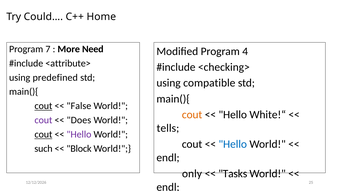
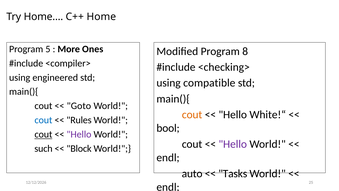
Could…: Could… -> Home…
7: 7 -> 5
Need: Need -> Ones
4: 4 -> 8
<attribute>: <attribute> -> <compiler>
predefined: predefined -> engineered
cout at (43, 106) underline: present -> none
False: False -> Goto
cout at (43, 120) colour: purple -> blue
Does: Does -> Rules
tells: tells -> bool
Hello at (233, 144) colour: blue -> purple
only: only -> auto
